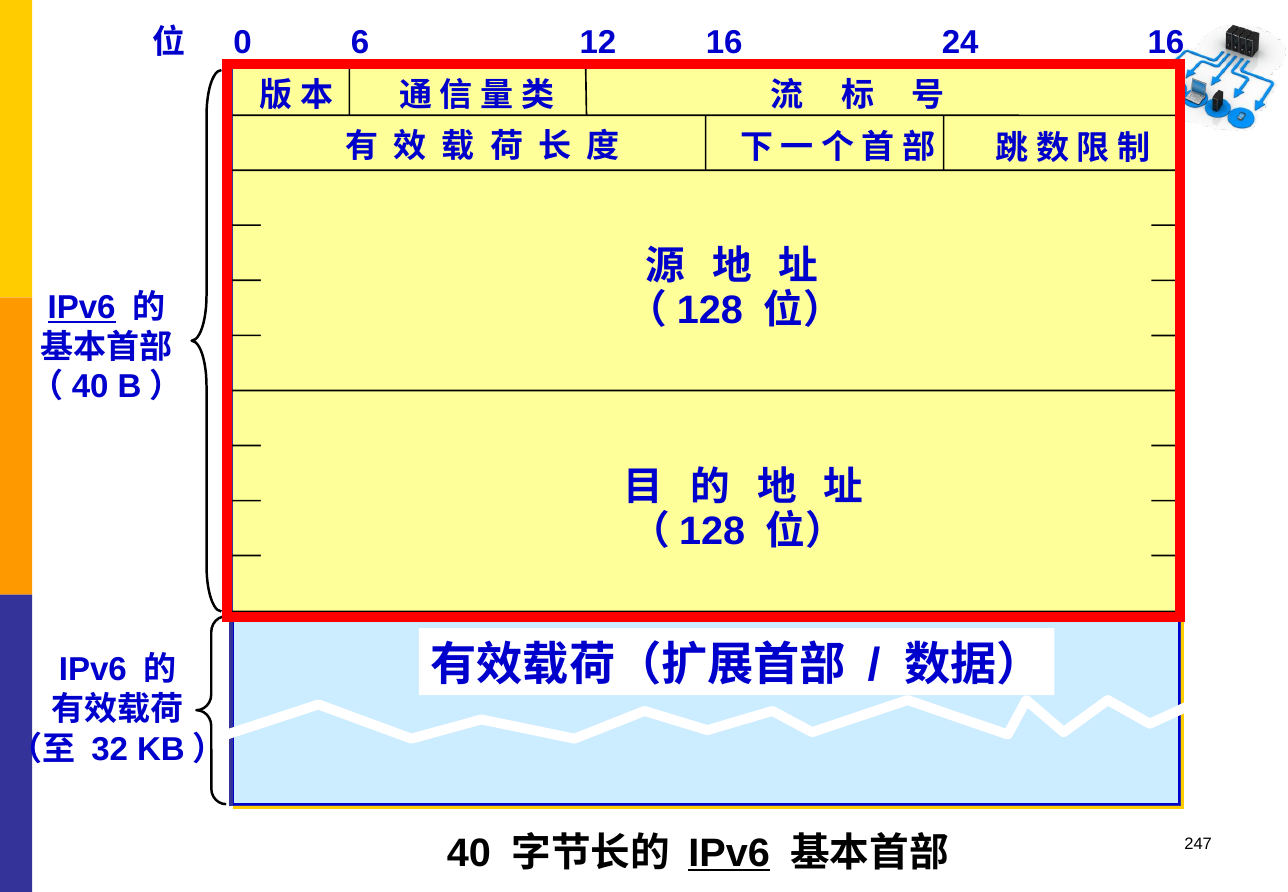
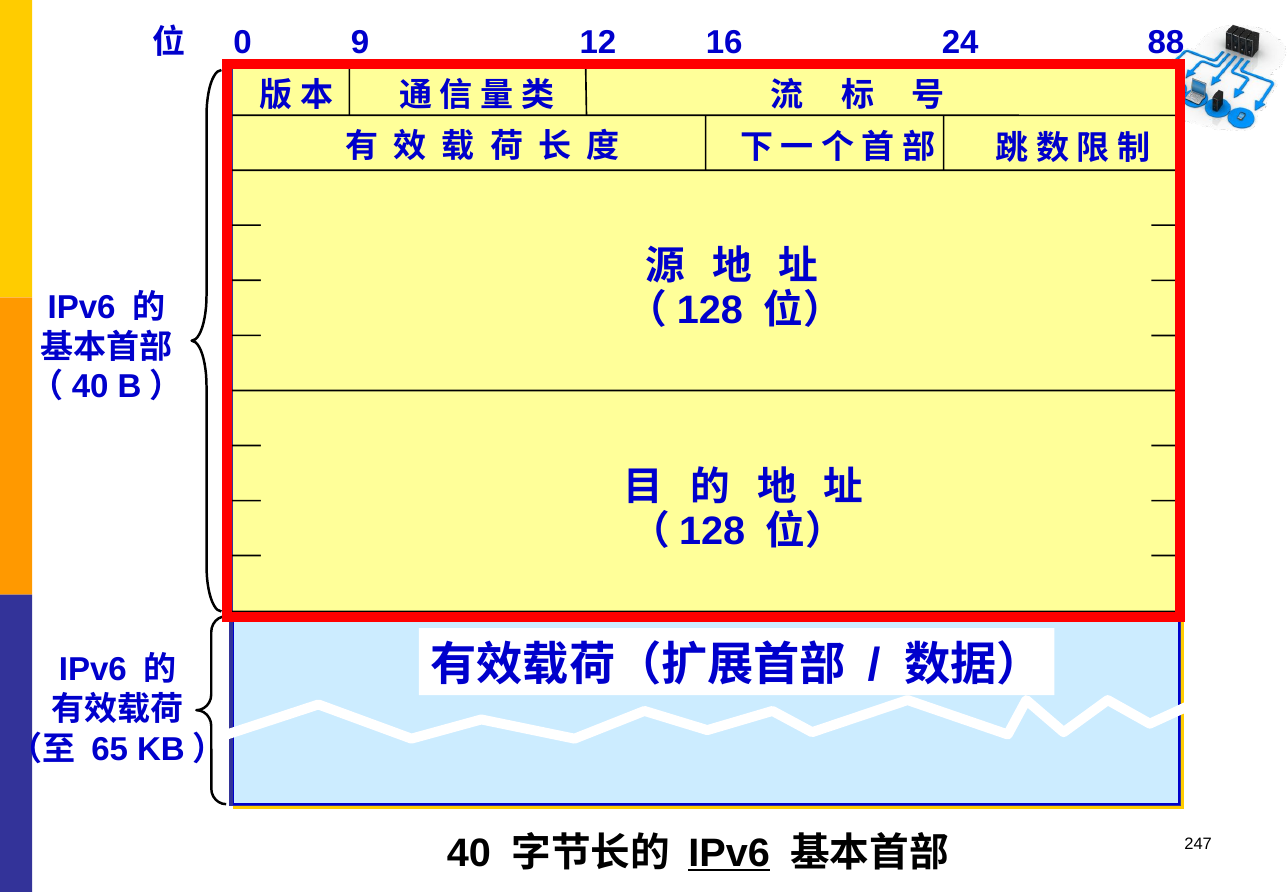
6: 6 -> 9
16 16: 16 -> 88
IPv6 at (82, 307) underline: present -> none
32: 32 -> 65
